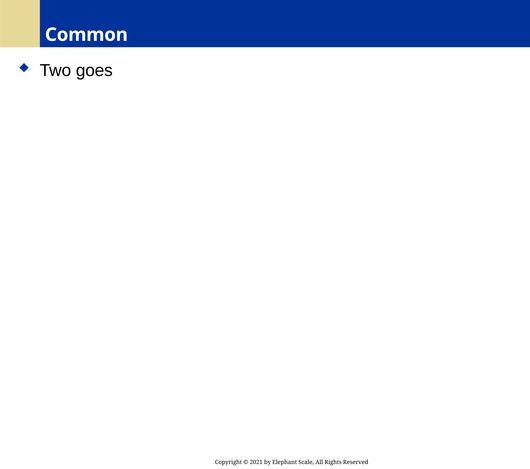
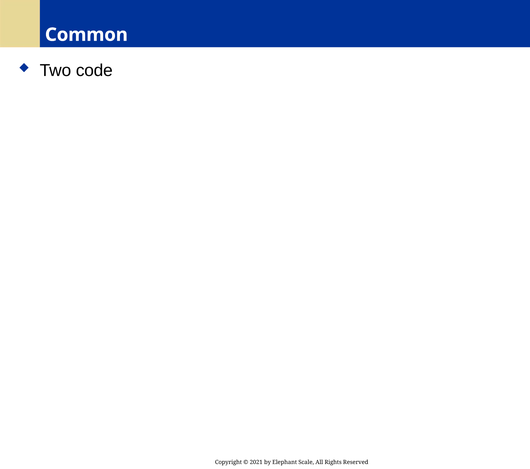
goes: goes -> code
